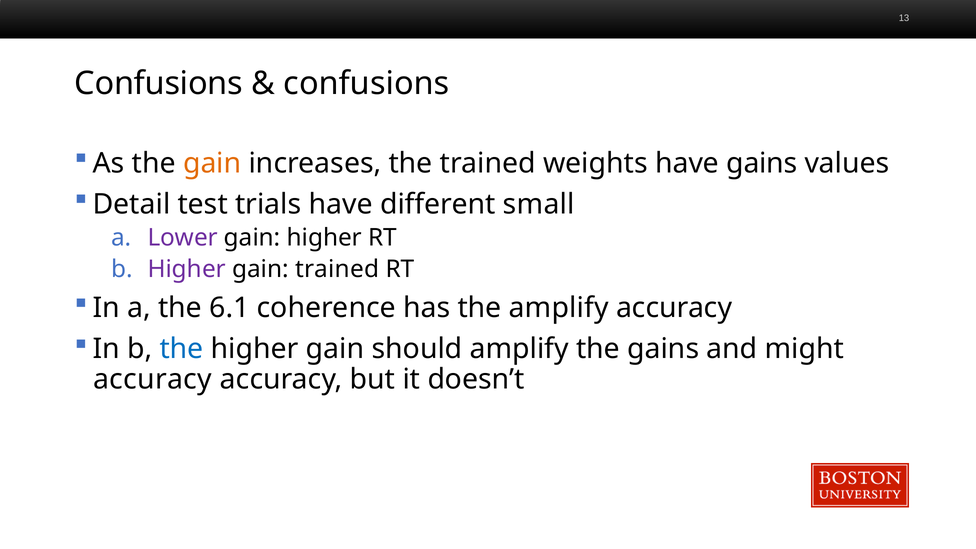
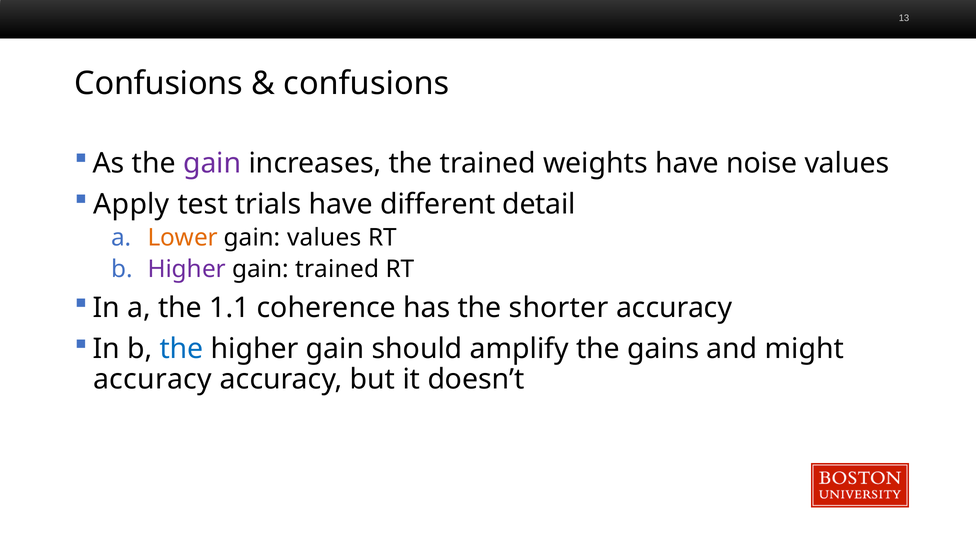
gain at (212, 163) colour: orange -> purple
have gains: gains -> noise
Detail: Detail -> Apply
small: small -> detail
Lower colour: purple -> orange
gain higher: higher -> values
6.1: 6.1 -> 1.1
the amplify: amplify -> shorter
